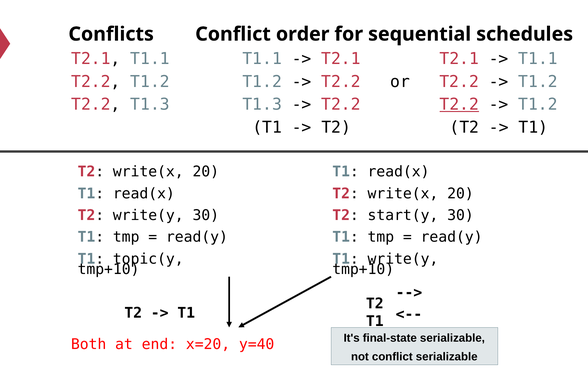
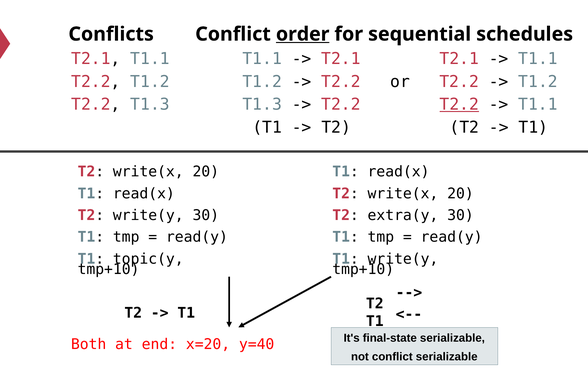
order underline: none -> present
T1.2 at (538, 104): T1.2 -> T1.1
start(y: start(y -> extra(y
